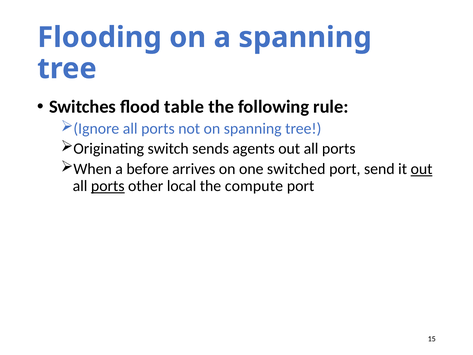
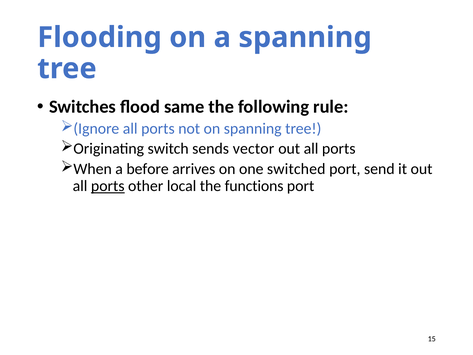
table: table -> same
agents: agents -> vector
out at (422, 169) underline: present -> none
compute: compute -> functions
